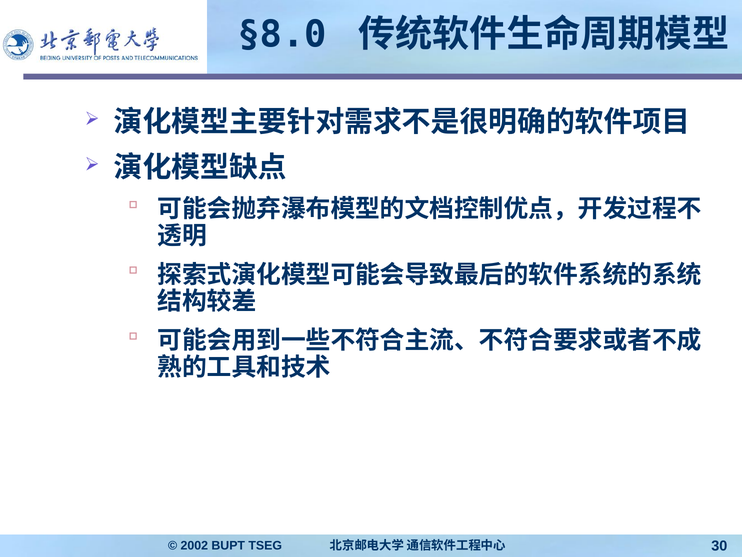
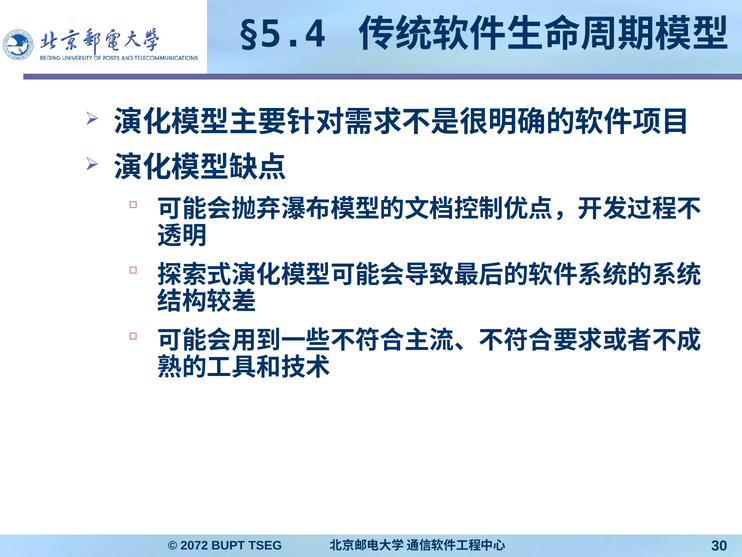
§8.0: §8.0 -> §5.4
2002: 2002 -> 2072
